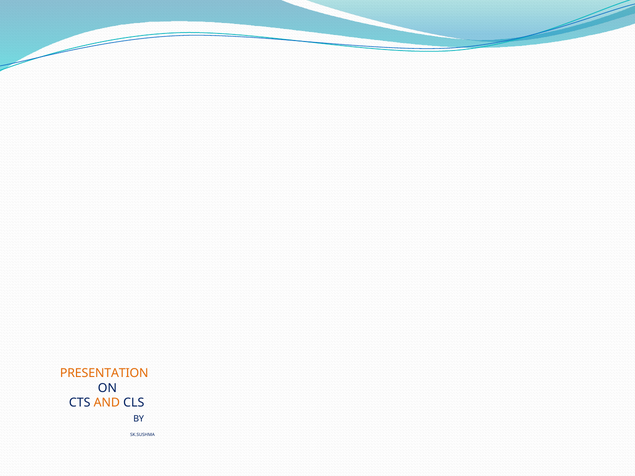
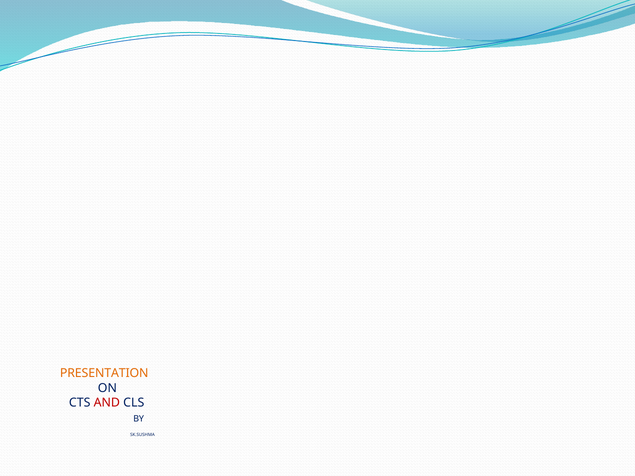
AND colour: orange -> red
